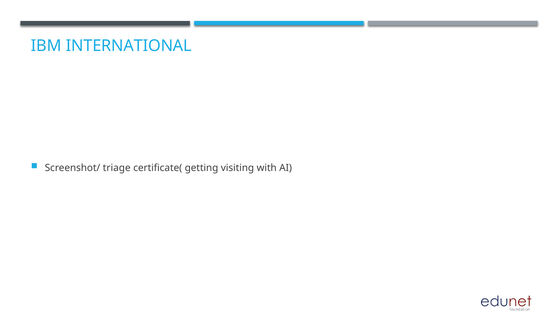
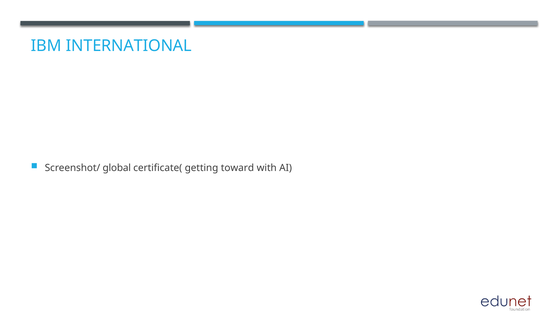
triage: triage -> global
visiting: visiting -> toward
